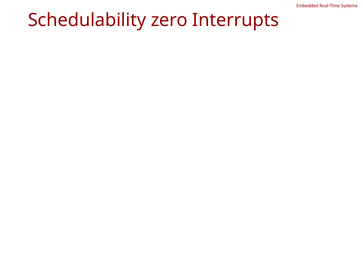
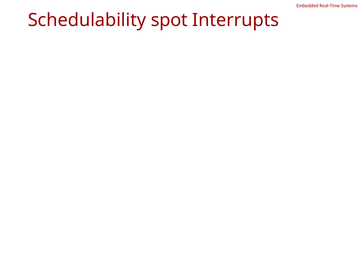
zero: zero -> spot
